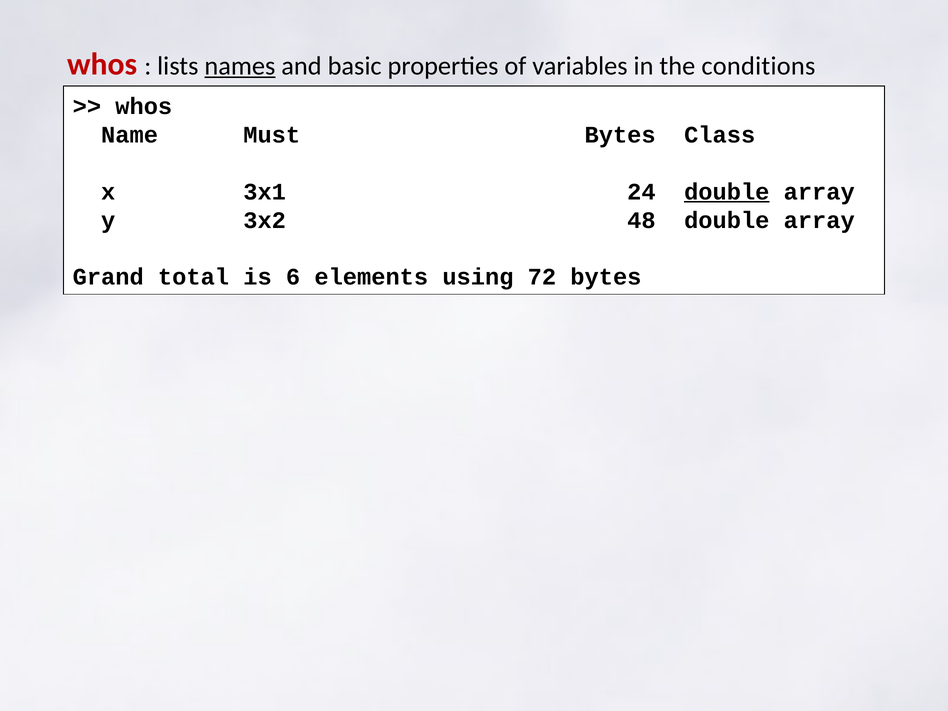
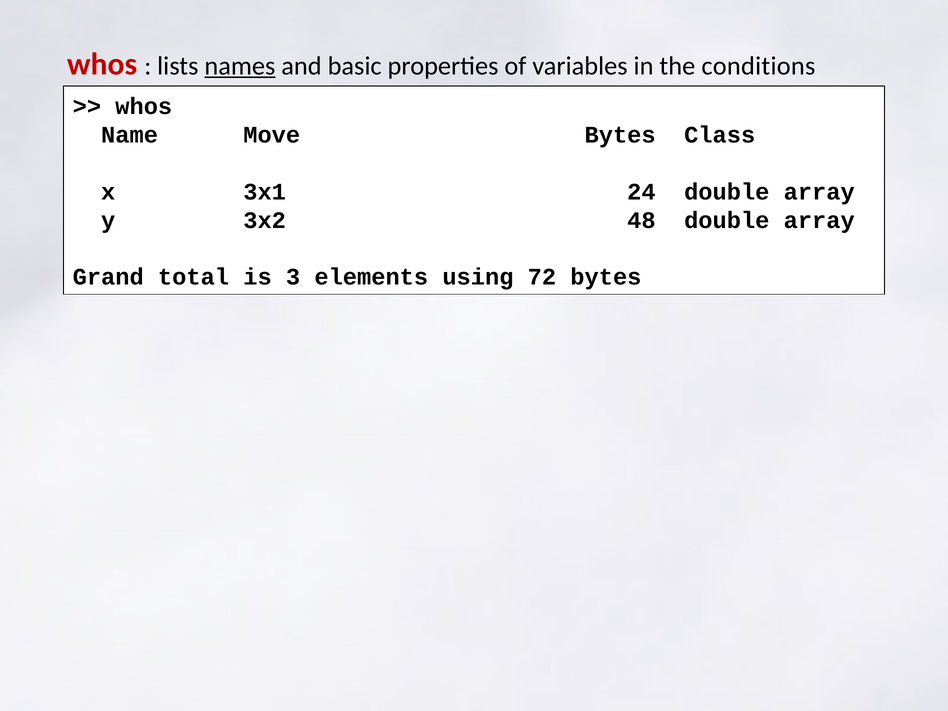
Must: Must -> Move
double at (727, 192) underline: present -> none
6: 6 -> 3
